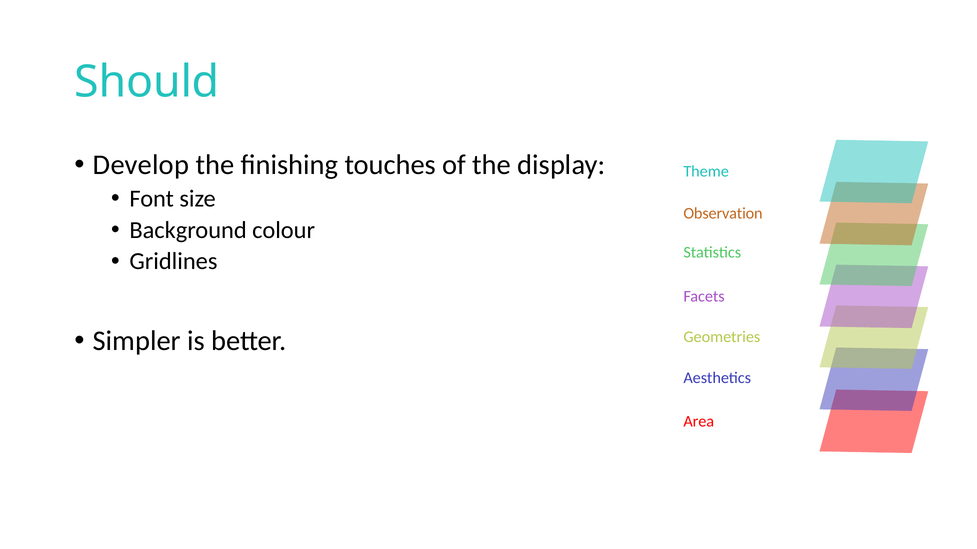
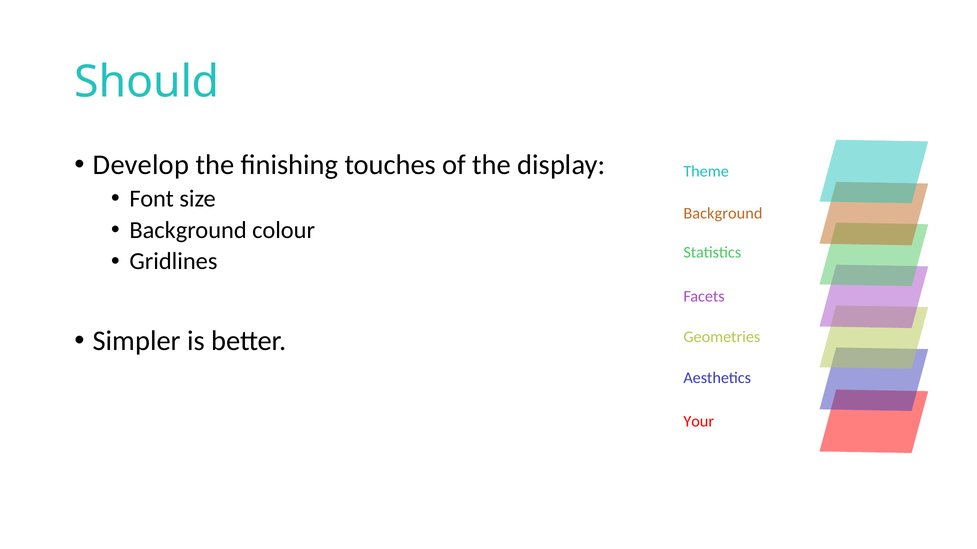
Observation at (723, 214): Observation -> Background
Area: Area -> Your
